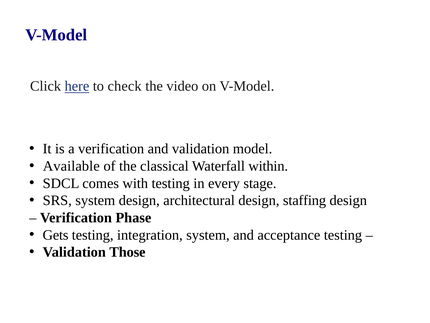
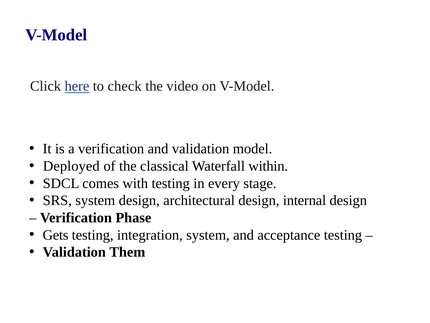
Available: Available -> Deployed
staffing: staffing -> internal
Those: Those -> Them
